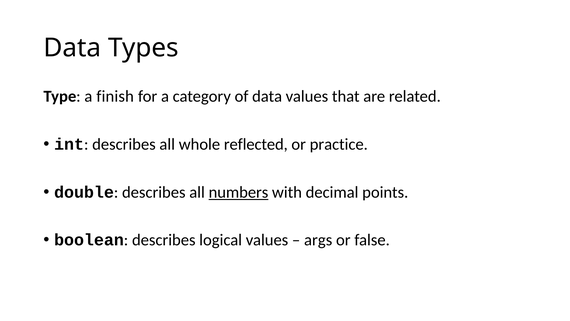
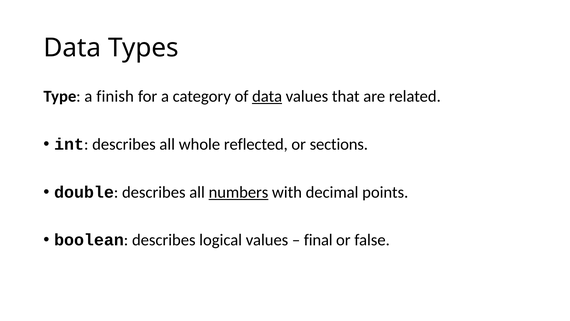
data at (267, 96) underline: none -> present
practice: practice -> sections
args: args -> final
